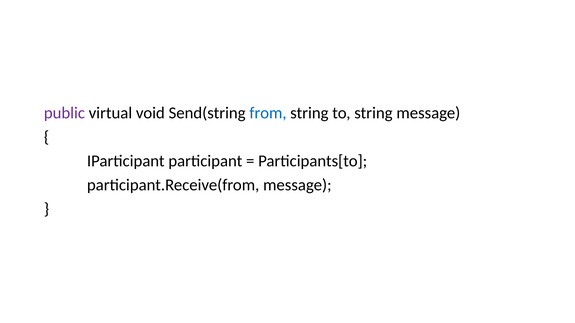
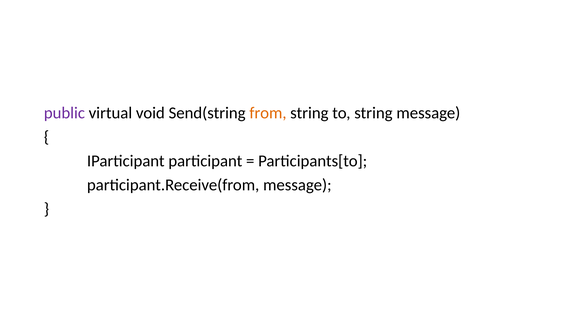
from colour: blue -> orange
